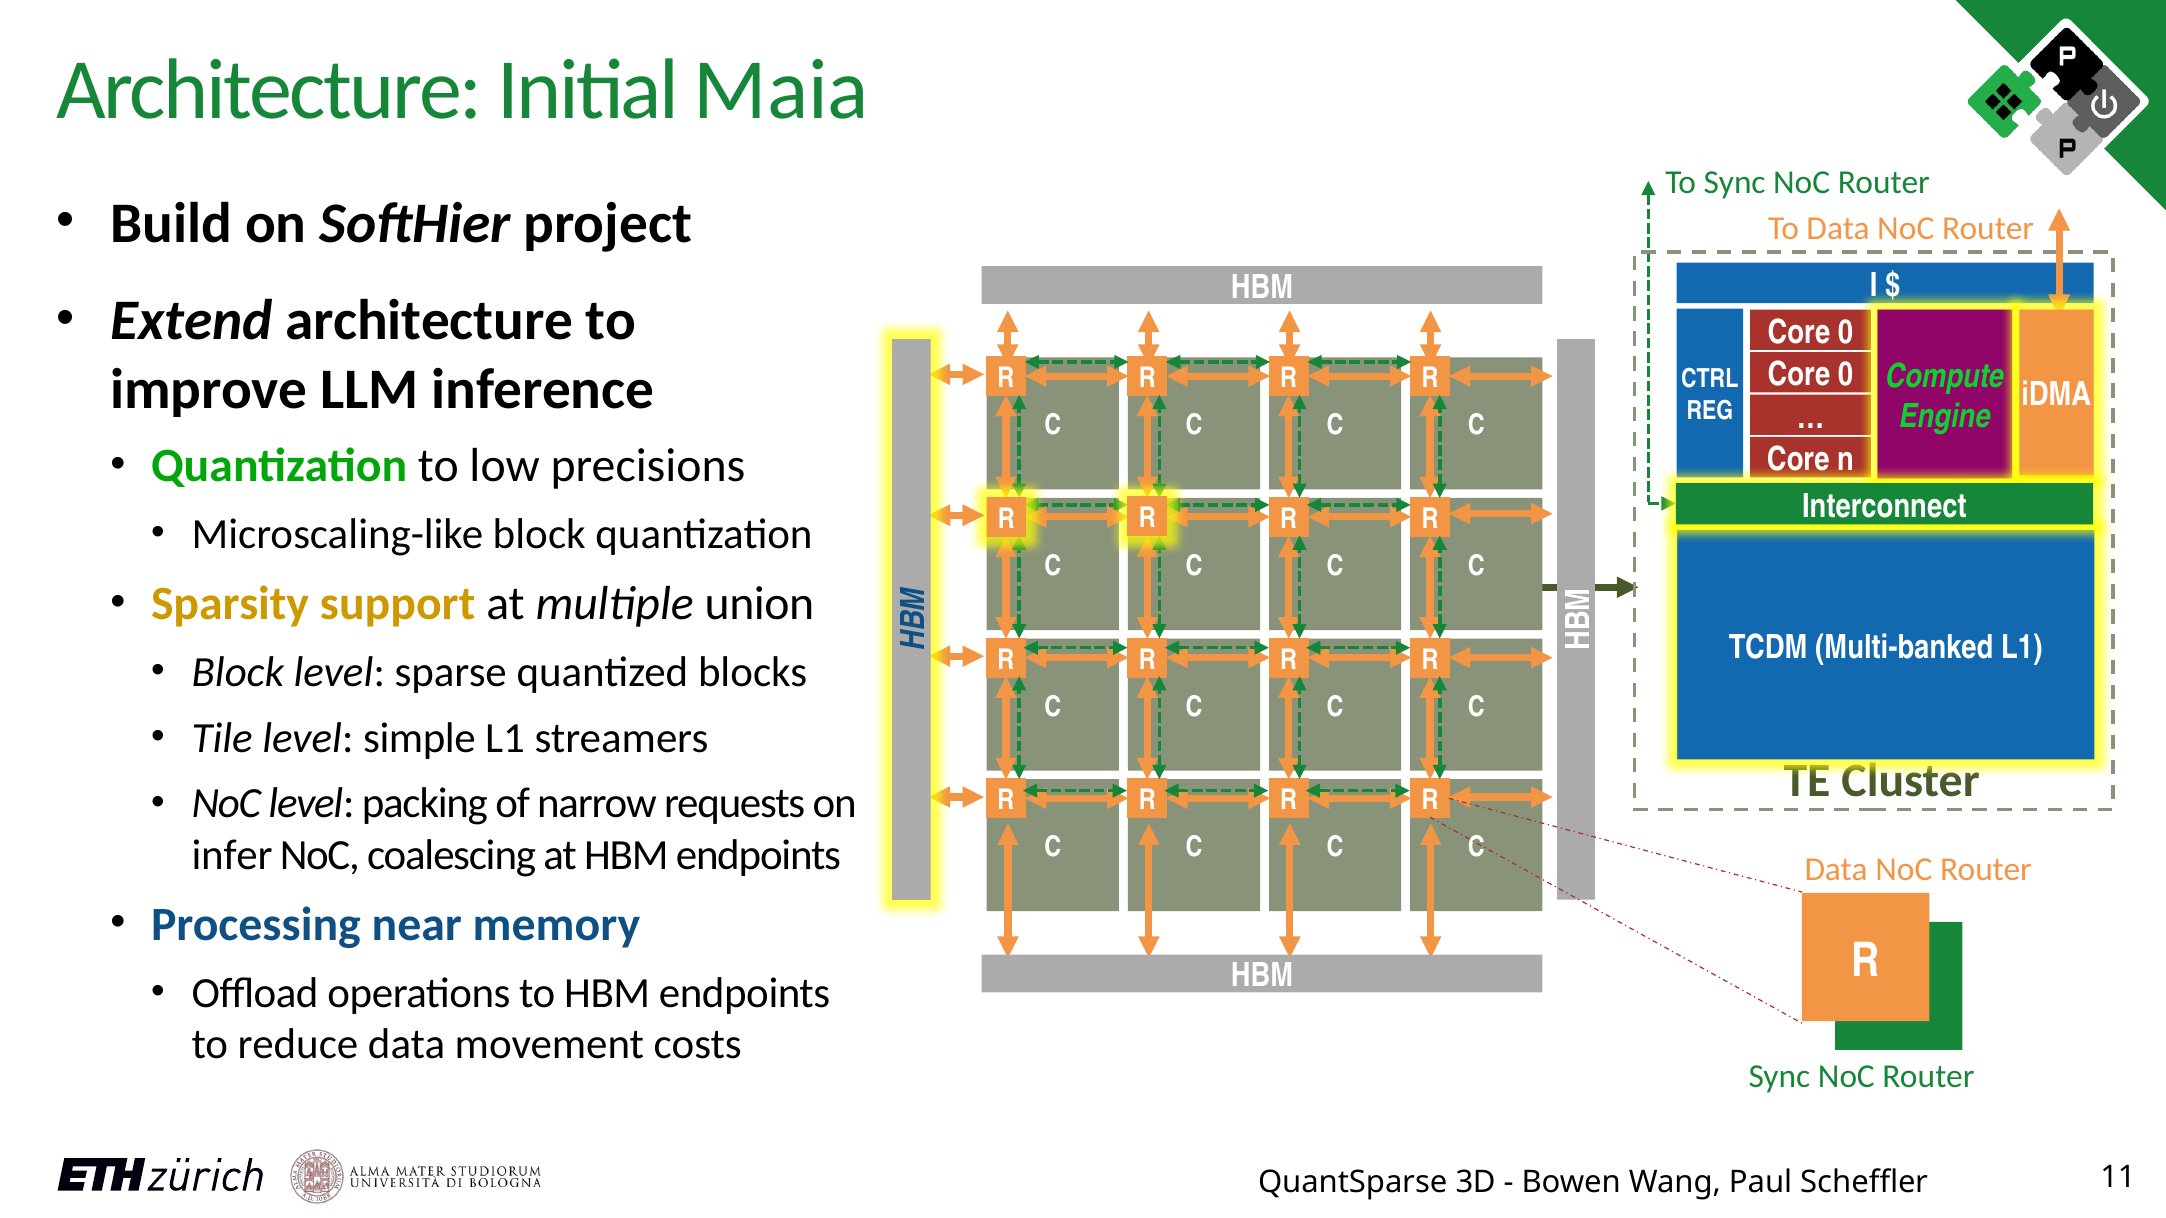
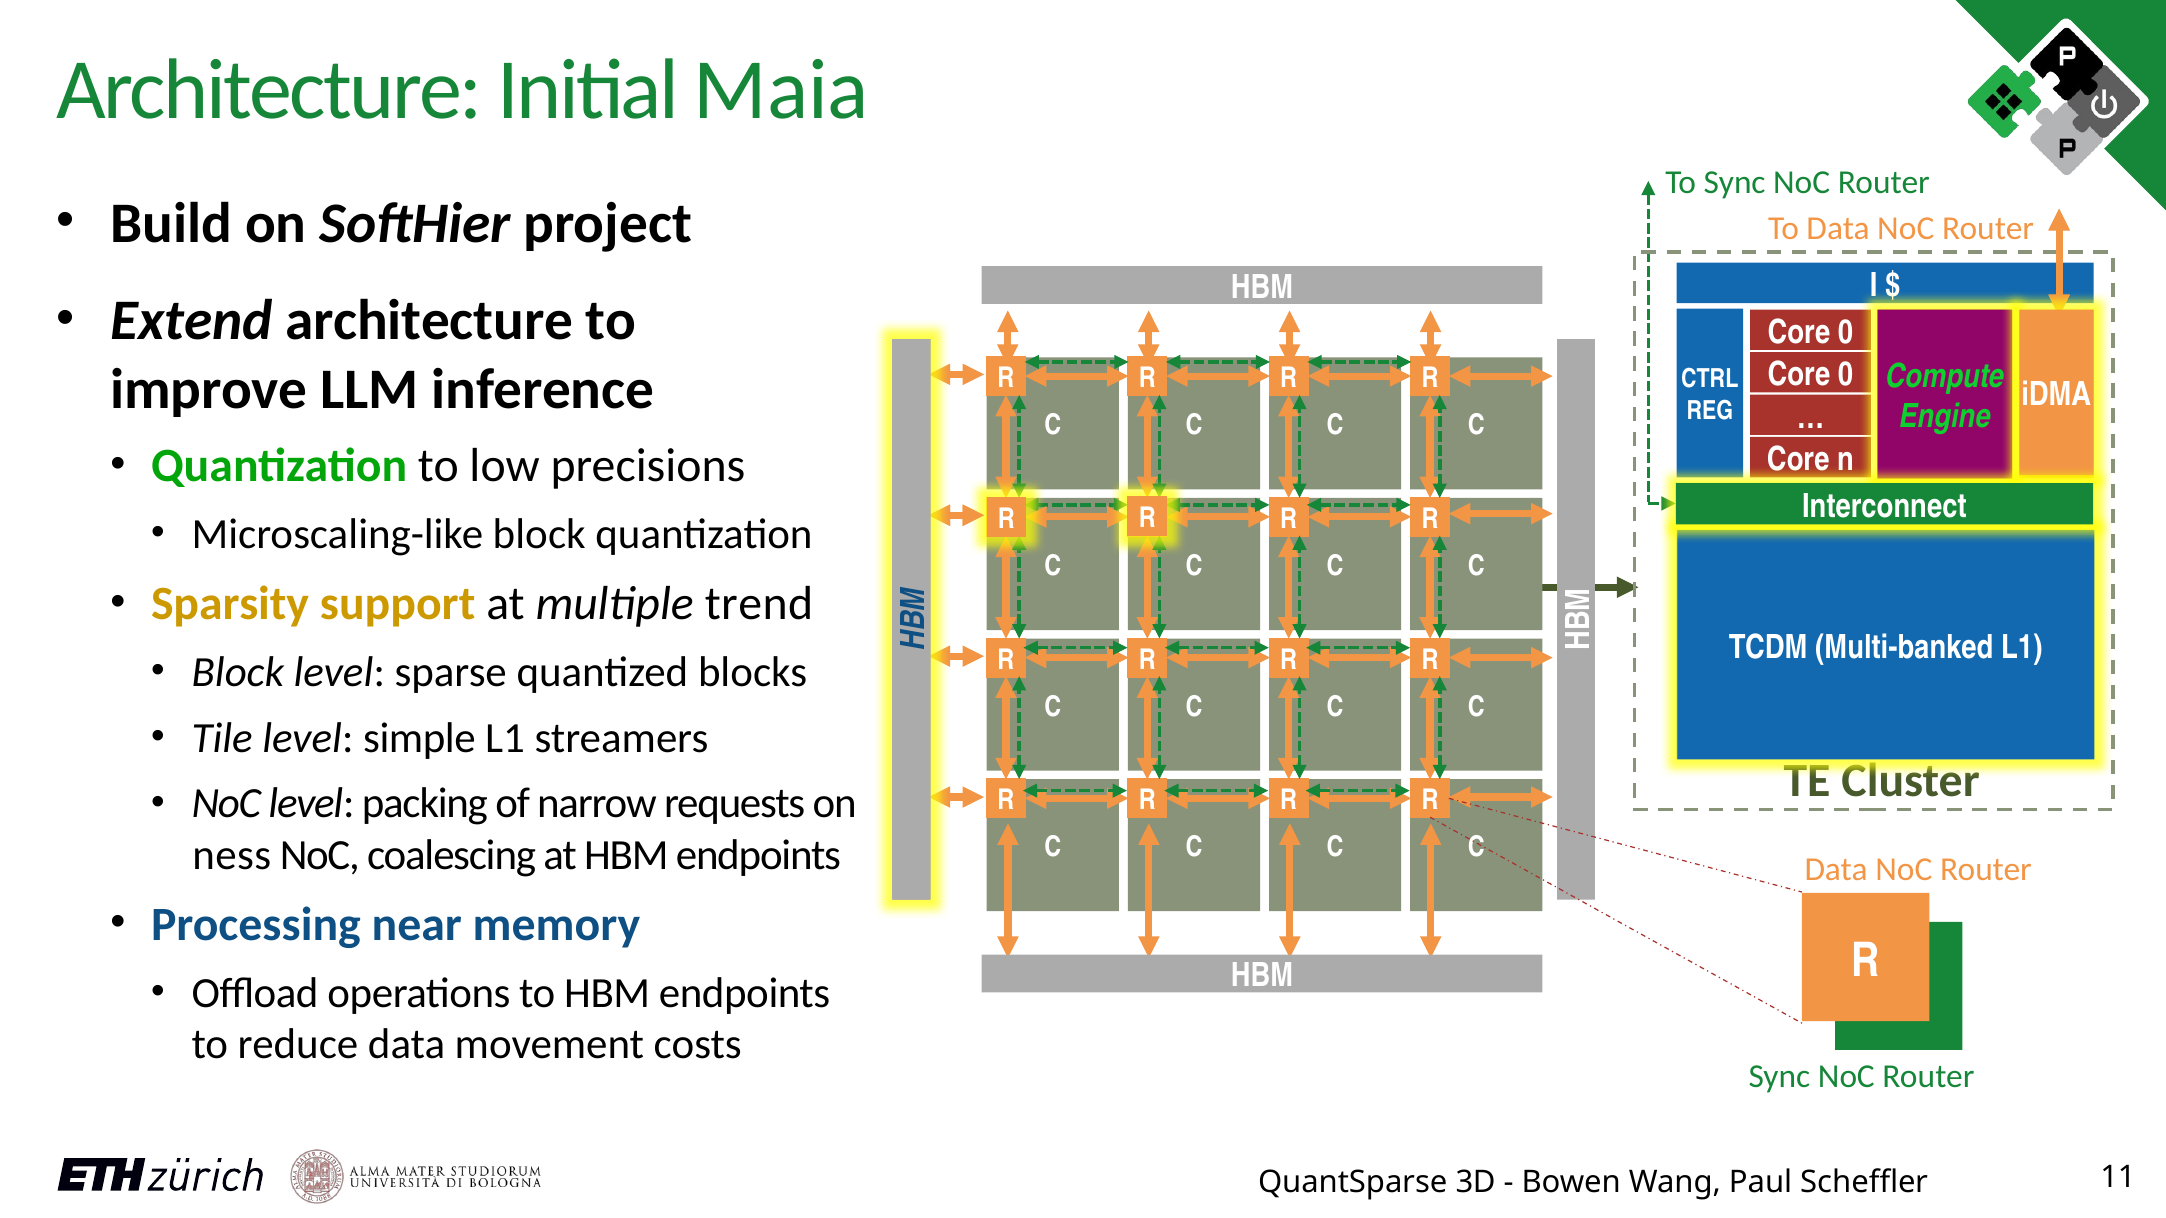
union: union -> trend
infer: infer -> ness
